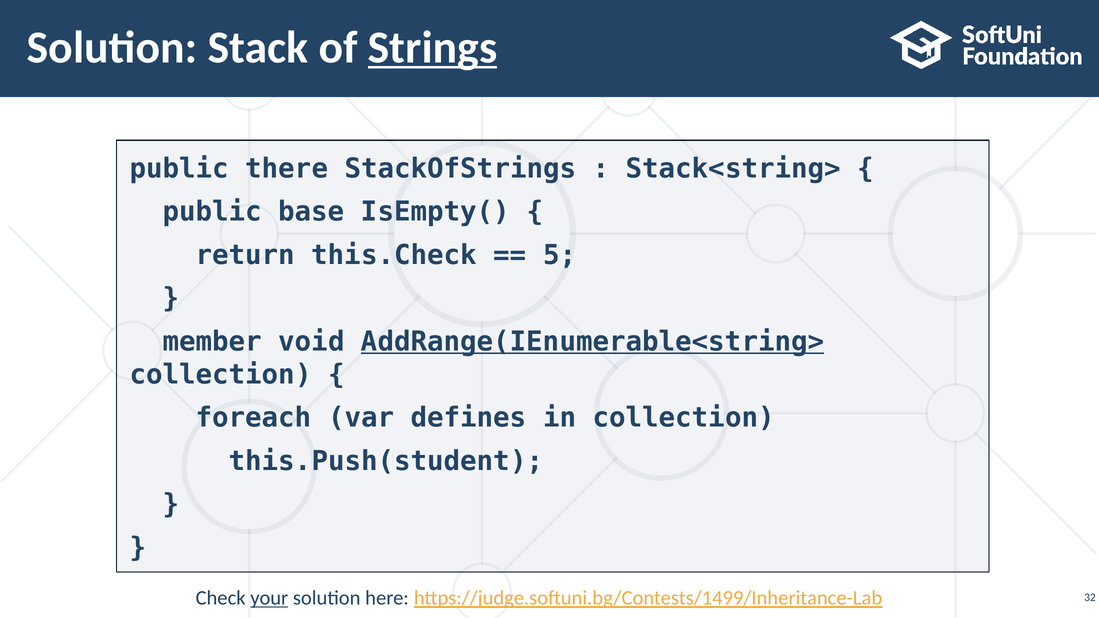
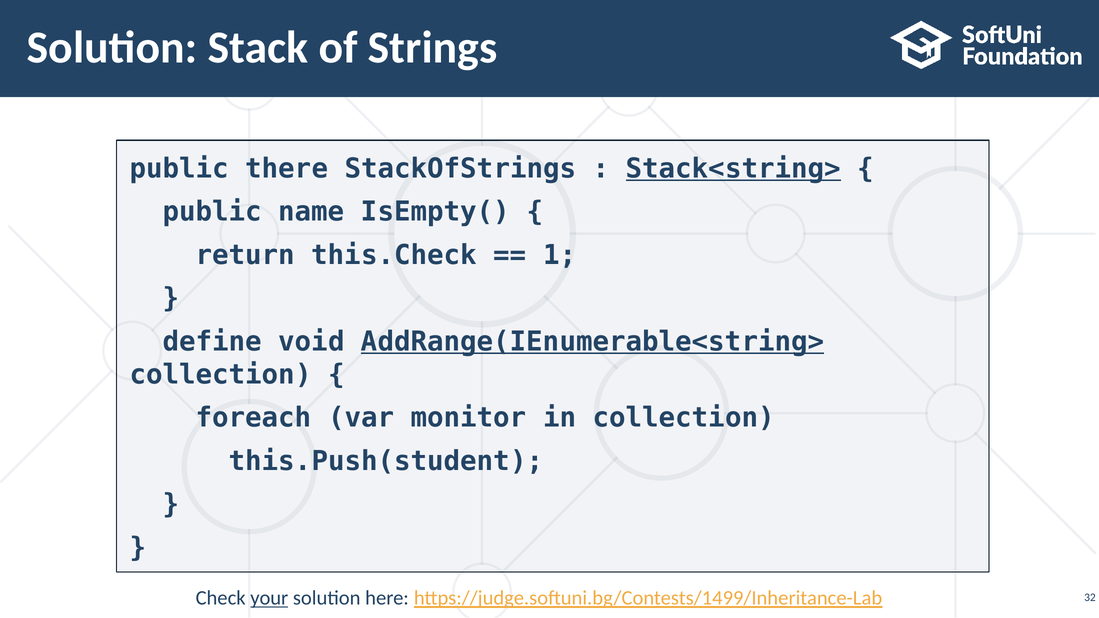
Strings underline: present -> none
Stack<string> underline: none -> present
base: base -> name
5: 5 -> 1
member: member -> define
defines: defines -> monitor
